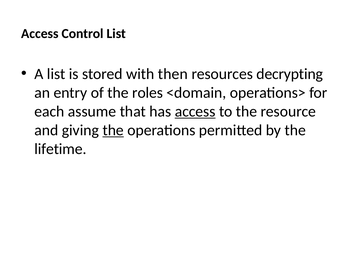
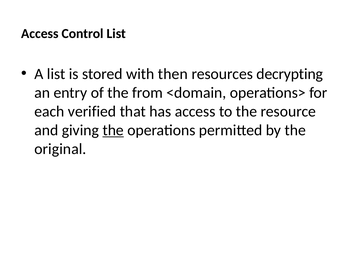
roles: roles -> from
assume: assume -> verified
access at (195, 111) underline: present -> none
lifetime: lifetime -> original
